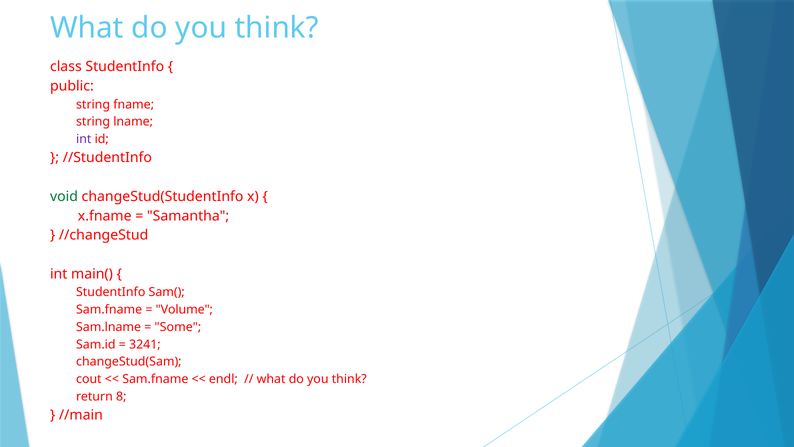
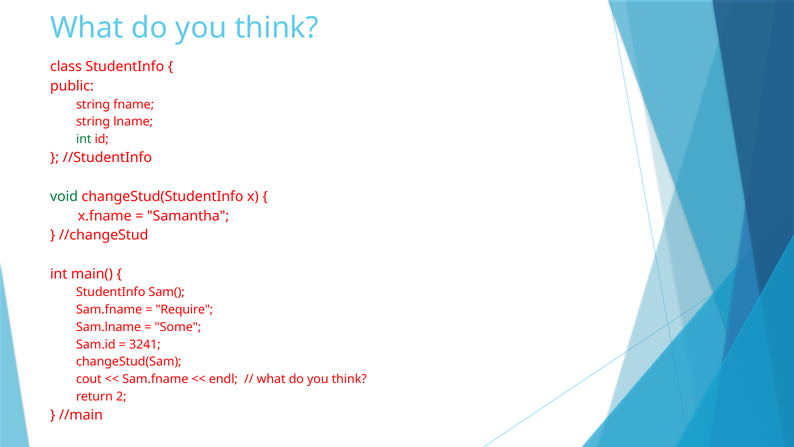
int at (84, 139) colour: purple -> green
Volume: Volume -> Require
8: 8 -> 2
